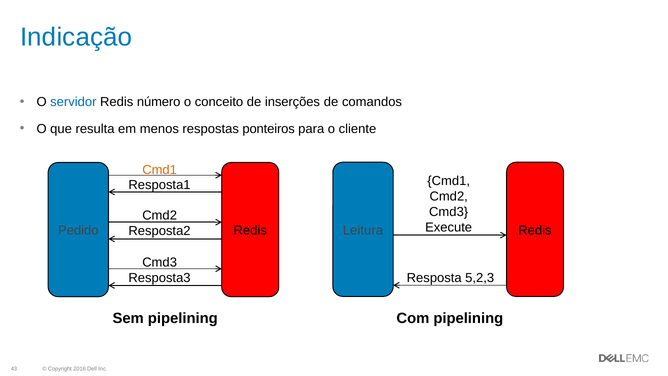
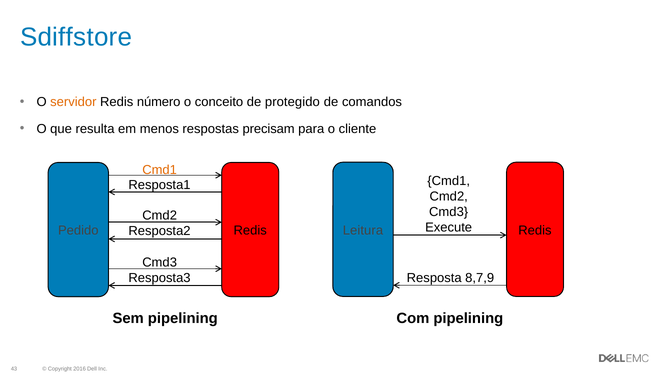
Indicação: Indicação -> Sdiffstore
servidor colour: blue -> orange
inserções: inserções -> protegido
ponteiros: ponteiros -> precisam
5,2,3: 5,2,3 -> 8,7,9
